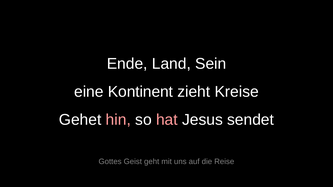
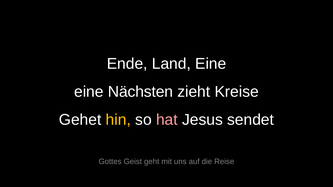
Land Sein: Sein -> Eine
Kontinent: Kontinent -> Nächsten
hin colour: pink -> yellow
